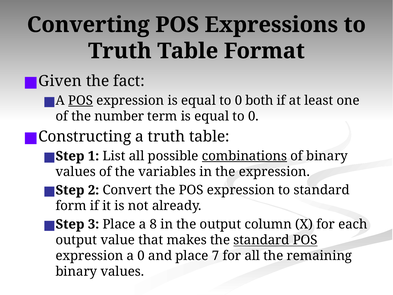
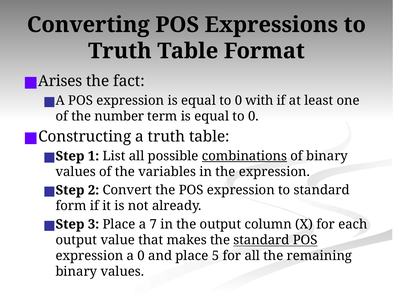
Given: Given -> Arises
POS at (81, 100) underline: present -> none
both: both -> with
8: 8 -> 7
7: 7 -> 5
